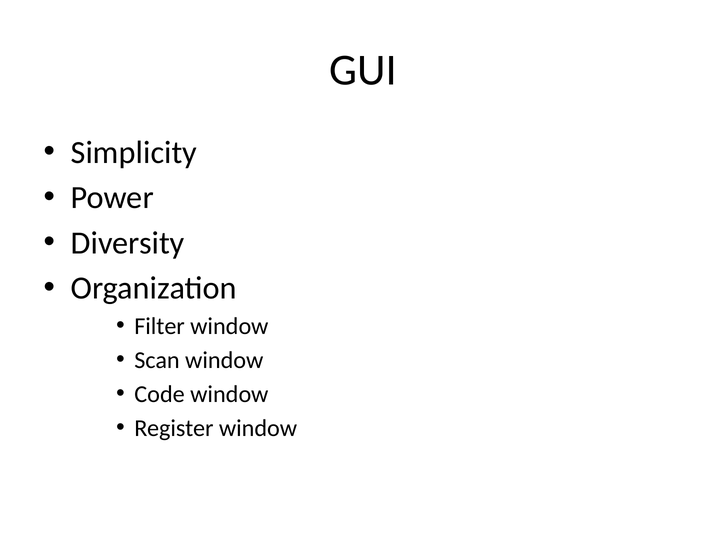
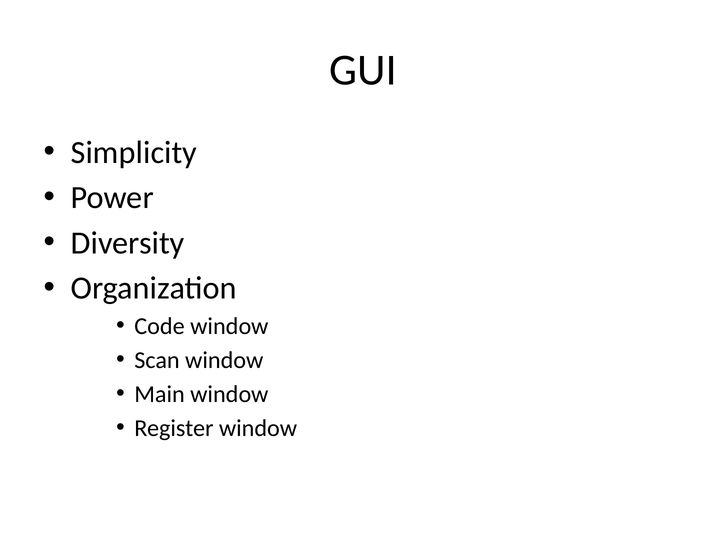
Filter: Filter -> Code
Code: Code -> Main
